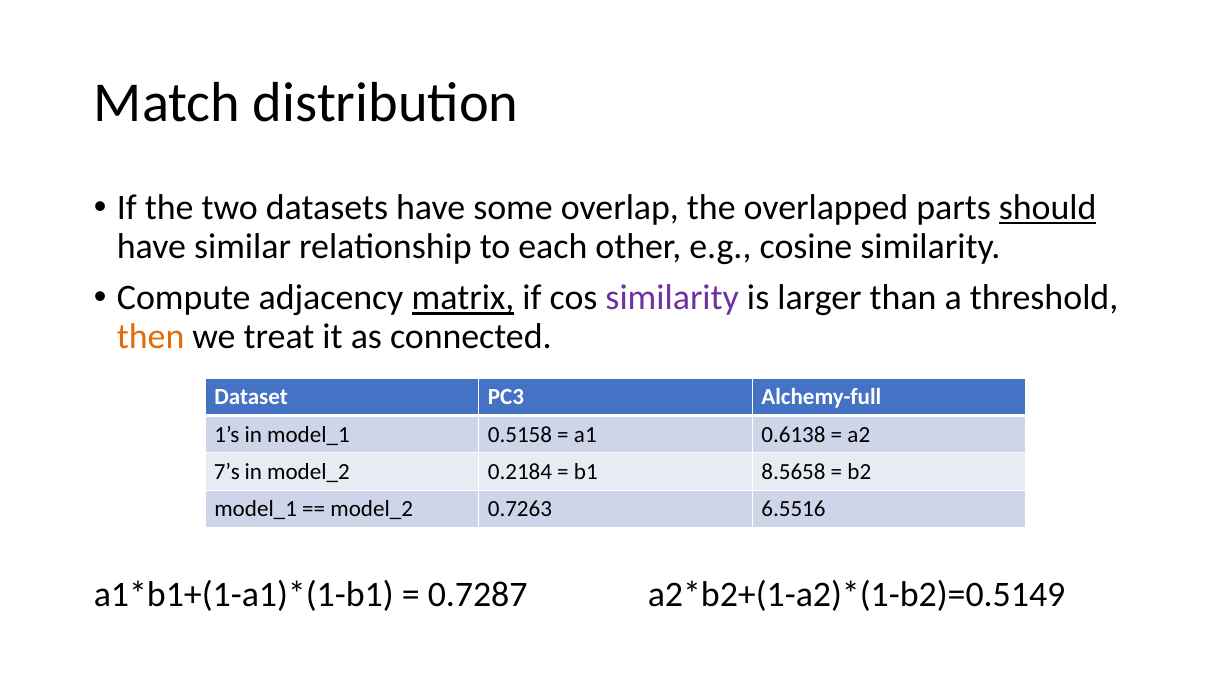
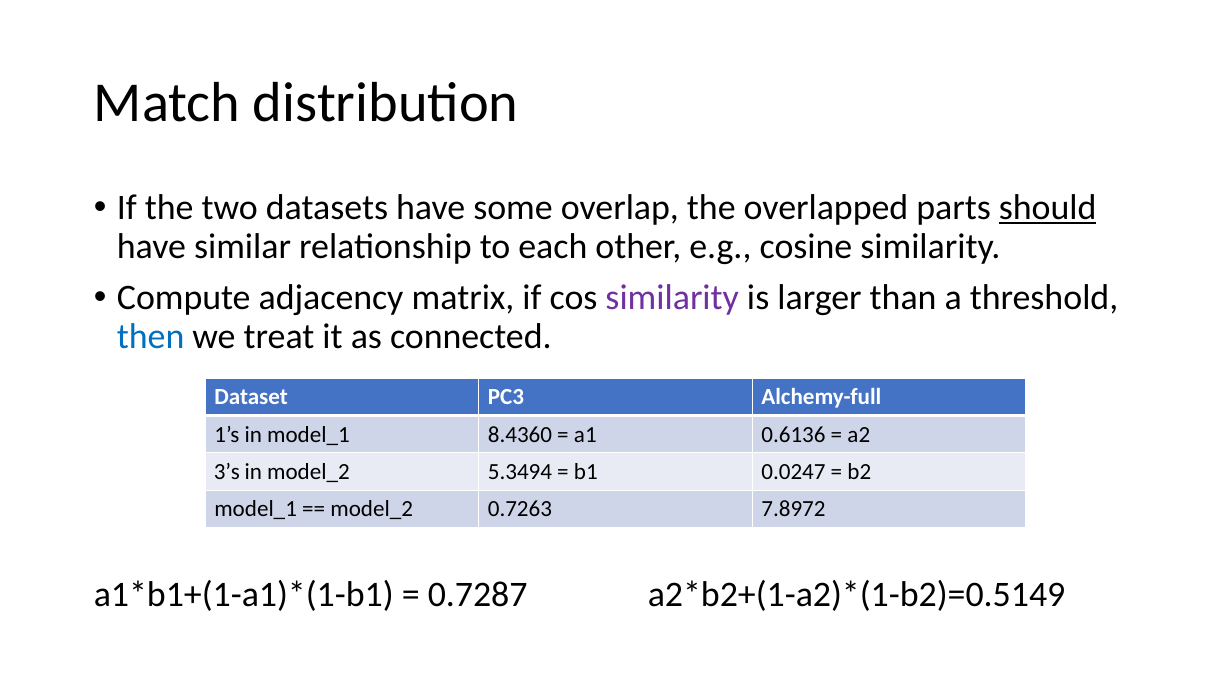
matrix underline: present -> none
then colour: orange -> blue
0.5158: 0.5158 -> 8.4360
0.6138: 0.6138 -> 0.6136
7’s: 7’s -> 3’s
0.2184: 0.2184 -> 5.3494
8.5658: 8.5658 -> 0.0247
6.5516: 6.5516 -> 7.8972
